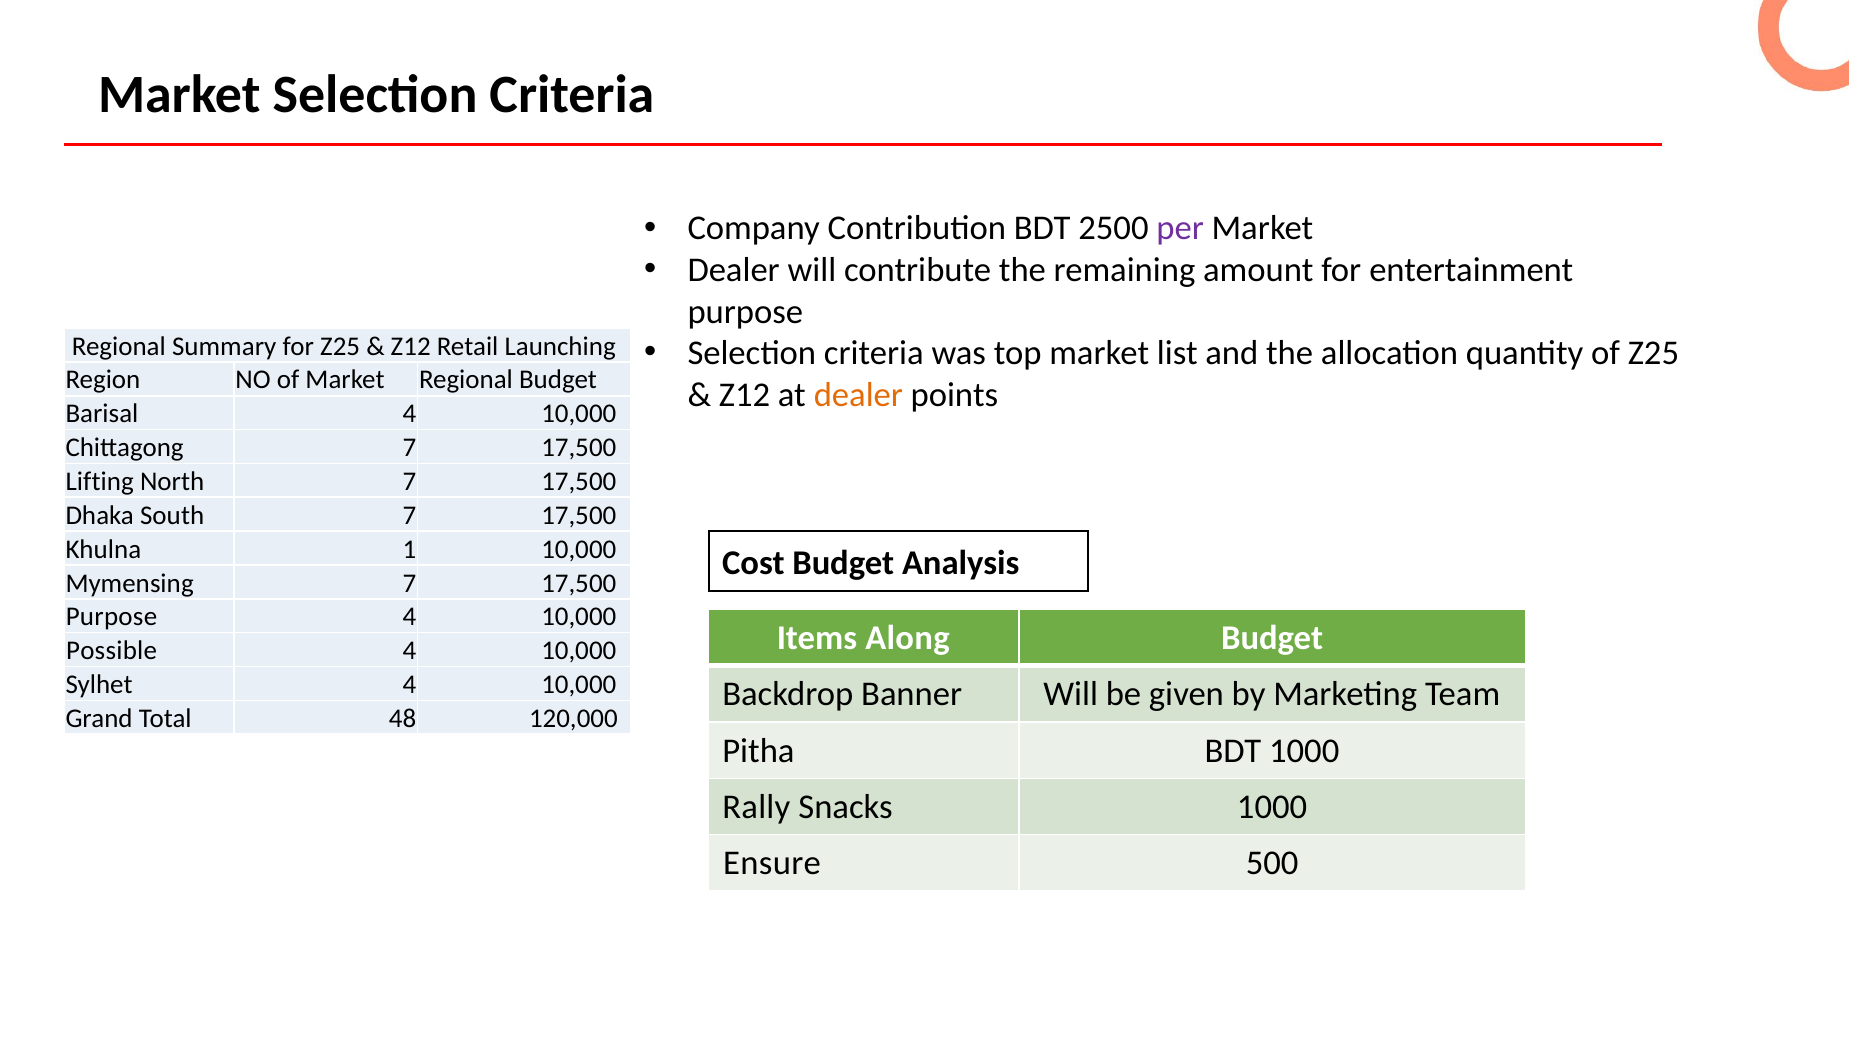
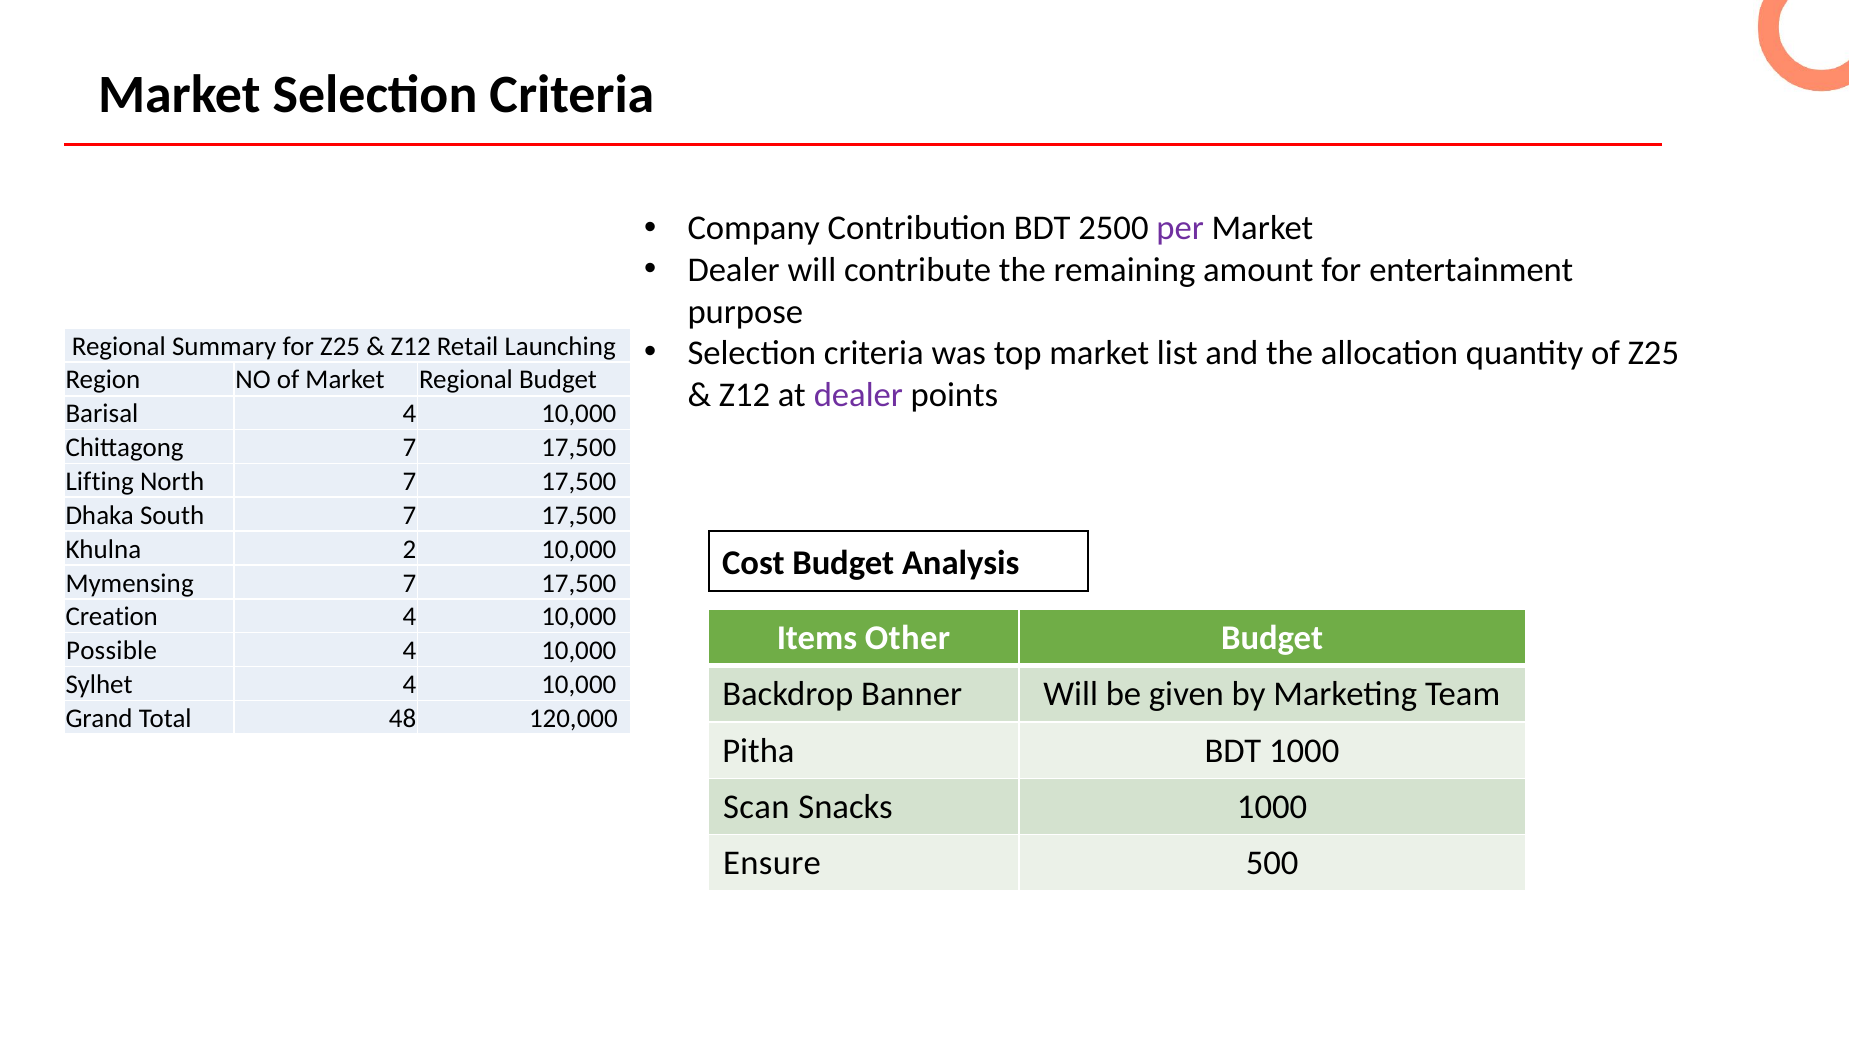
dealer at (858, 395) colour: orange -> purple
1: 1 -> 2
Purpose at (111, 617): Purpose -> Creation
Along: Along -> Other
Rally: Rally -> Scan
